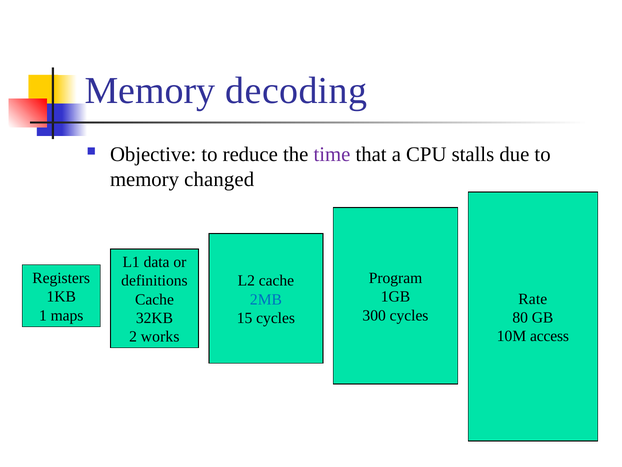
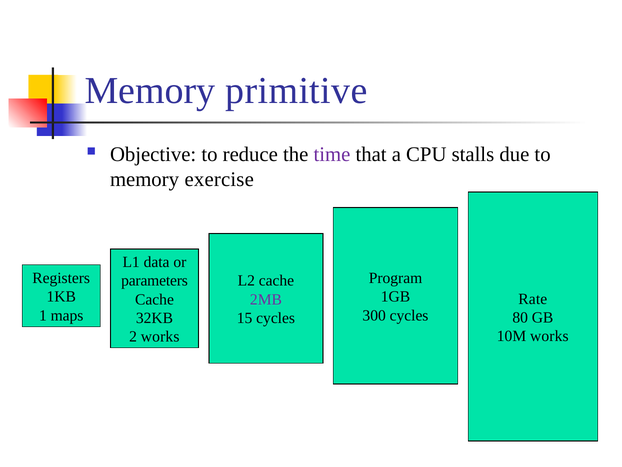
decoding: decoding -> primitive
changed: changed -> exercise
definitions: definitions -> parameters
2MB colour: blue -> purple
10M access: access -> works
